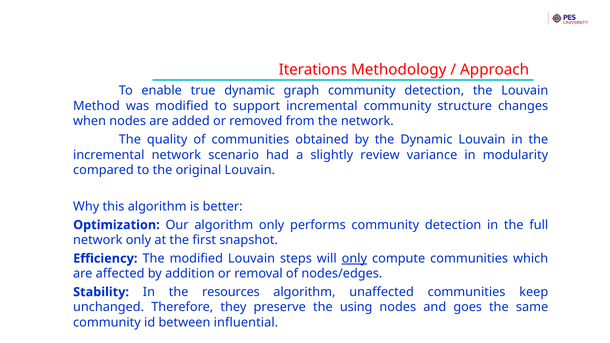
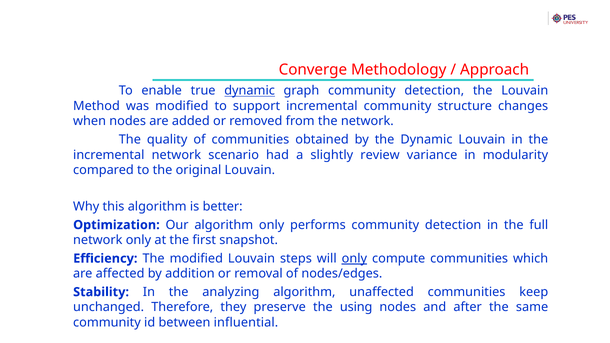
Iterations: Iterations -> Converge
dynamic at (250, 91) underline: none -> present
resources: resources -> analyzing
goes: goes -> after
